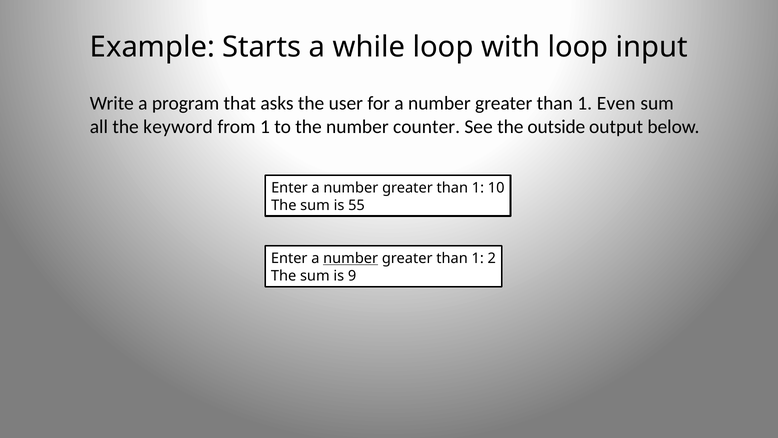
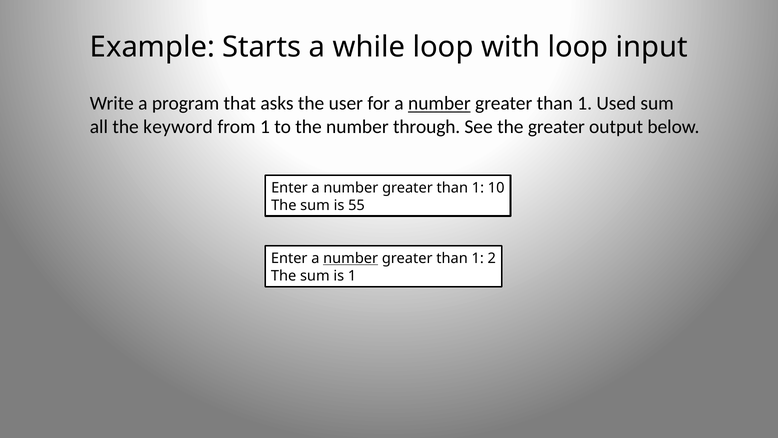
number at (439, 103) underline: none -> present
Even: Even -> Used
counter: counter -> through
the outside: outside -> greater
is 9: 9 -> 1
